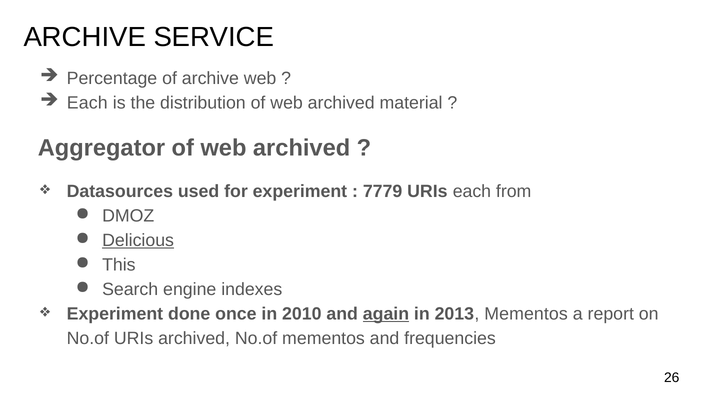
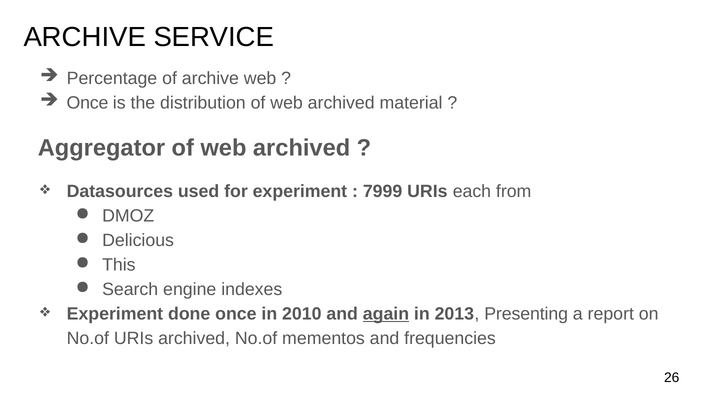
Each at (87, 103): Each -> Once
7779: 7779 -> 7999
Delicious underline: present -> none
2013 Mementos: Mementos -> Presenting
